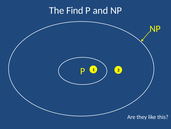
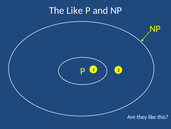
The Find: Find -> Like
